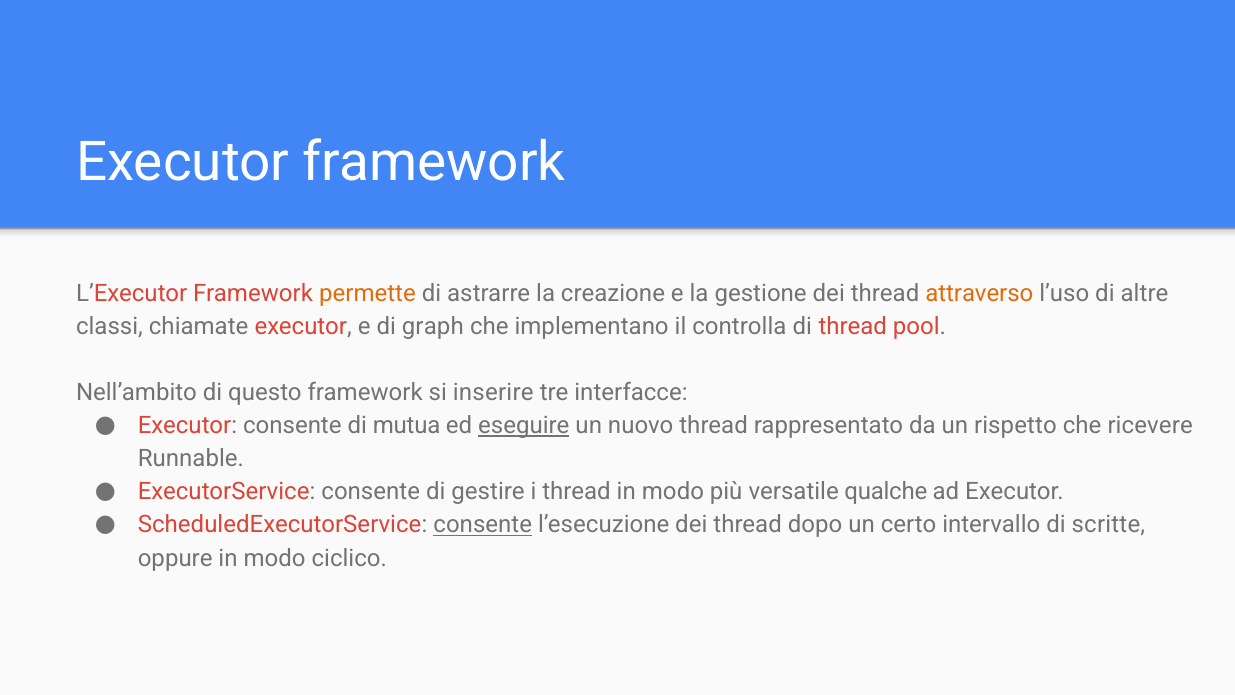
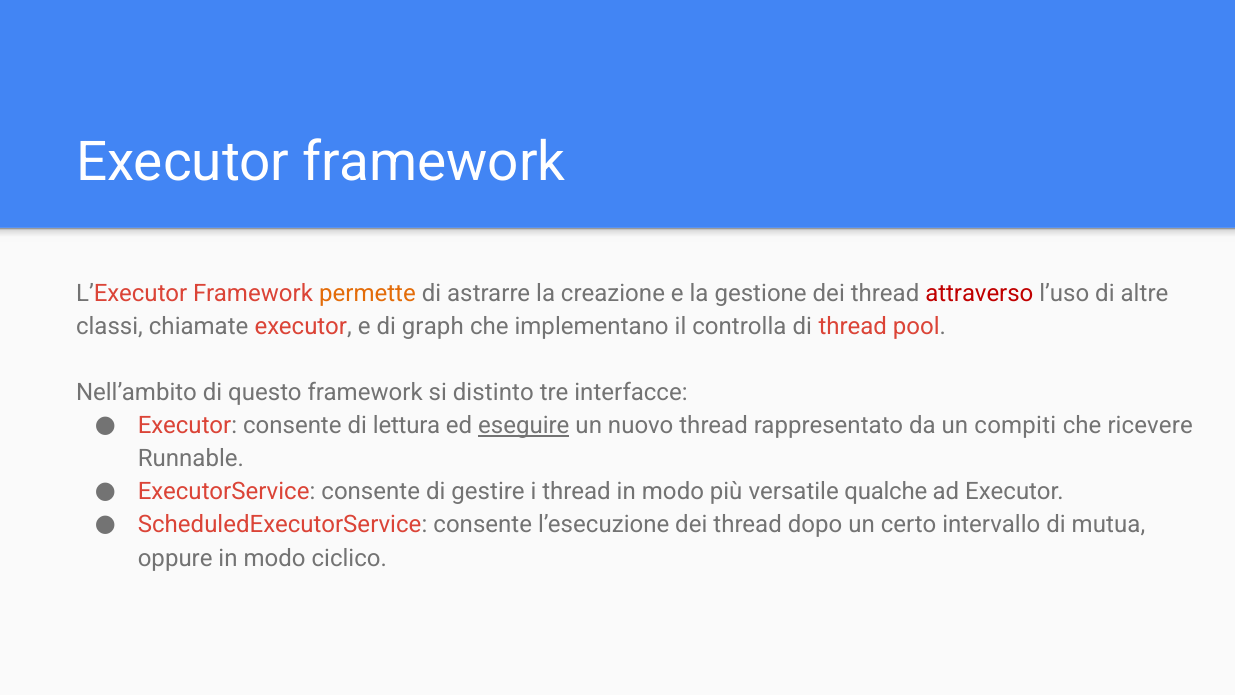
attraverso colour: orange -> red
inserire: inserire -> distinto
mutua: mutua -> lettura
rispetto: rispetto -> compiti
consente at (483, 525) underline: present -> none
scritte: scritte -> mutua
